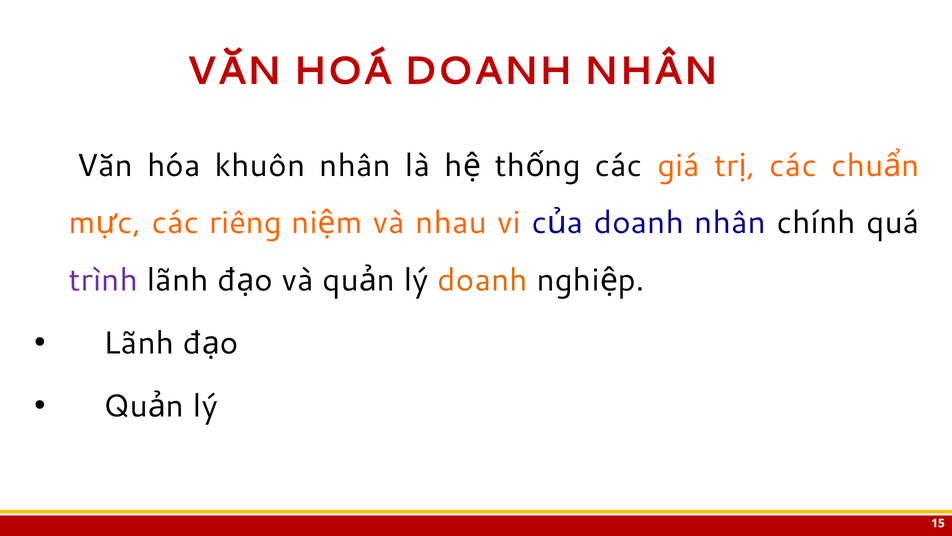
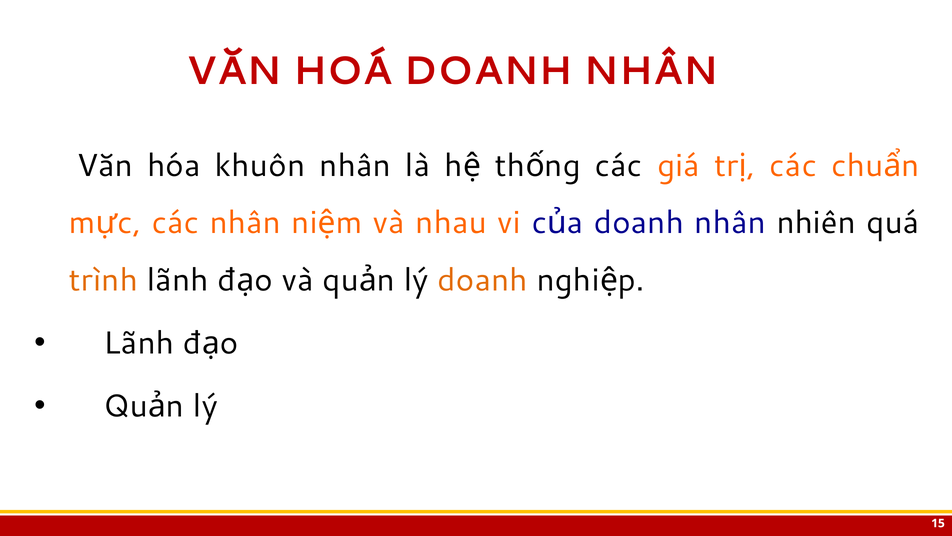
các riêng: riêng -> nhân
chính: chính -> nhiên
trình colour: purple -> orange
